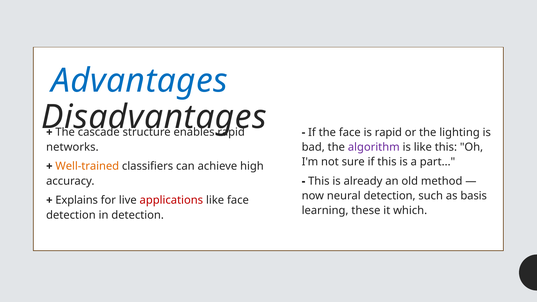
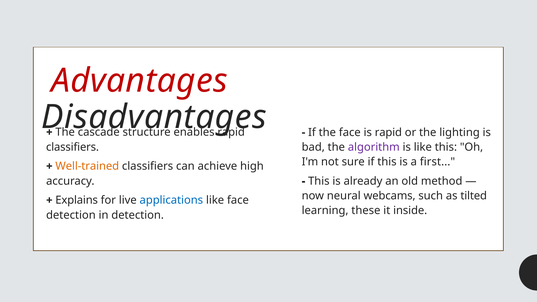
Advantages colour: blue -> red
networks at (72, 147): networks -> classifiers
part: part -> first
neural detection: detection -> webcams
basis: basis -> tilted
applications colour: red -> blue
which: which -> inside
